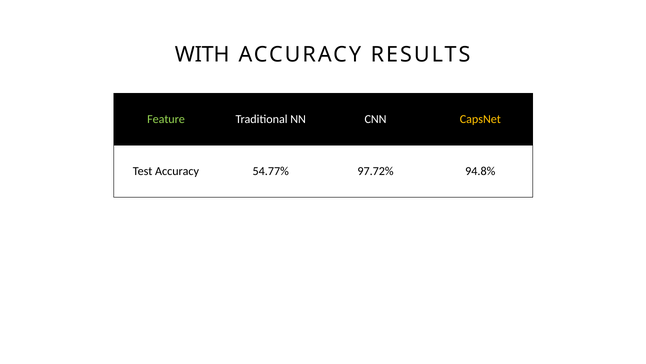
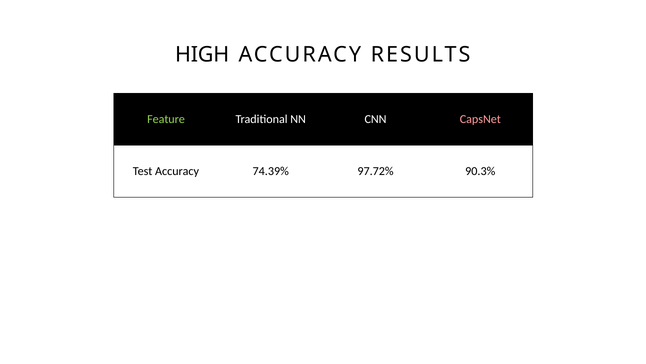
WITH: WITH -> HIGH
CapsNet colour: yellow -> pink
54.77%: 54.77% -> 74.39%
94.8%: 94.8% -> 90.3%
